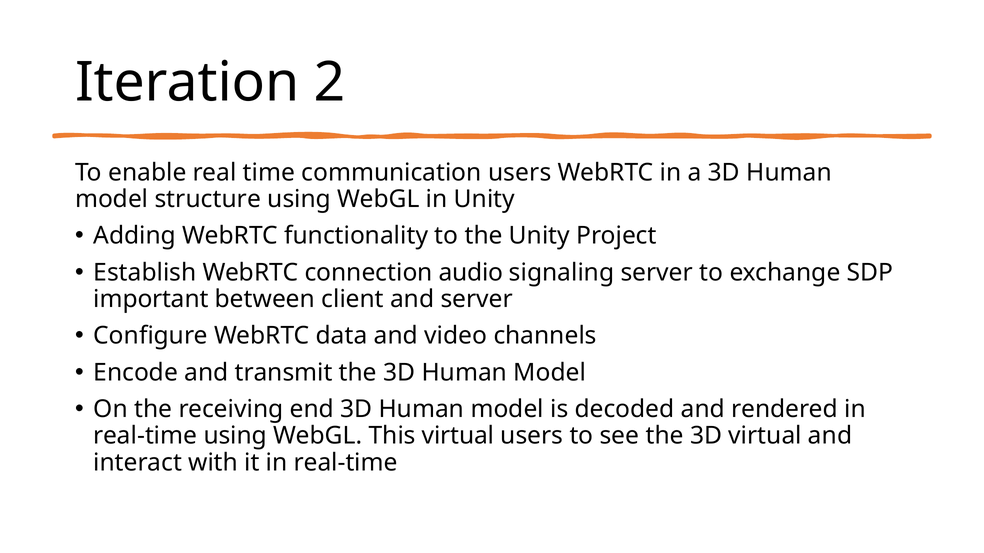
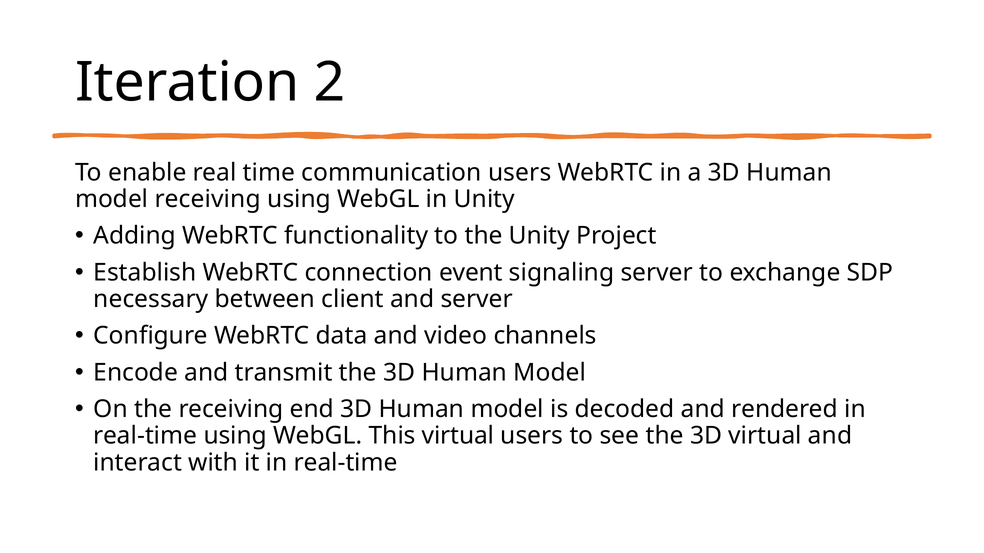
model structure: structure -> receiving
audio: audio -> event
important: important -> necessary
